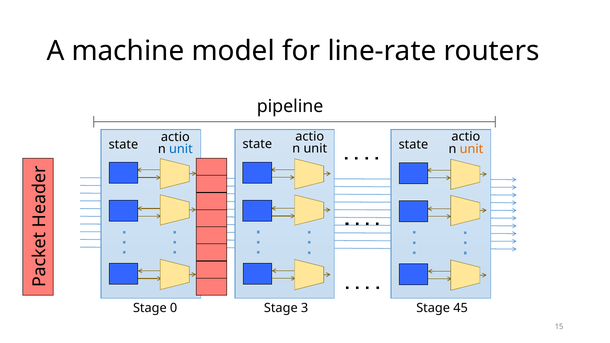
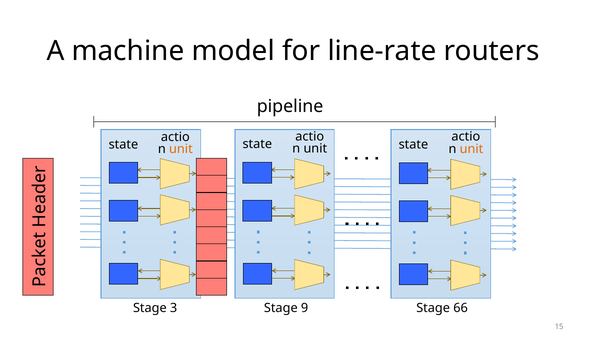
unit at (181, 149) colour: blue -> orange
0: 0 -> 3
3: 3 -> 9
45: 45 -> 66
